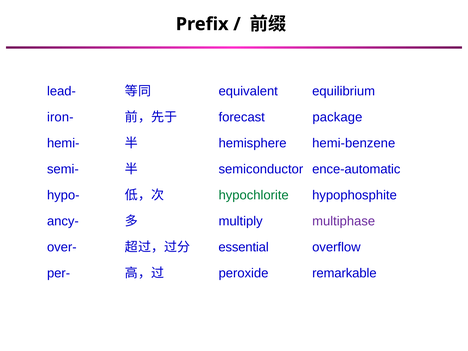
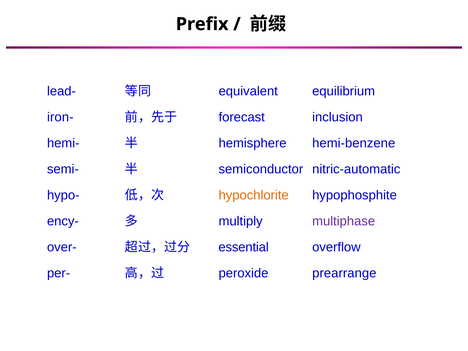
package: package -> inclusion
ence-automatic: ence-automatic -> nitric-automatic
hypochlorite colour: green -> orange
ancy-: ancy- -> ency-
remarkable: remarkable -> prearrange
